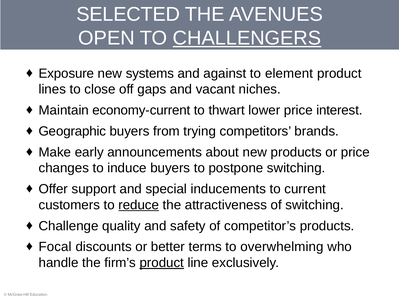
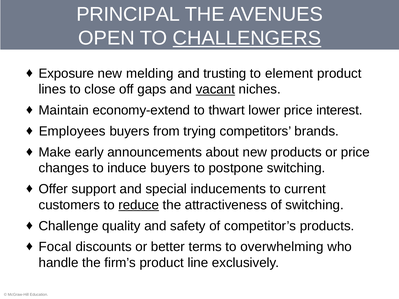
SELECTED: SELECTED -> PRINCIPAL
systems: systems -> melding
against: against -> trusting
vacant underline: none -> present
economy-current: economy-current -> economy-extend
Geographic: Geographic -> Employees
product at (162, 263) underline: present -> none
